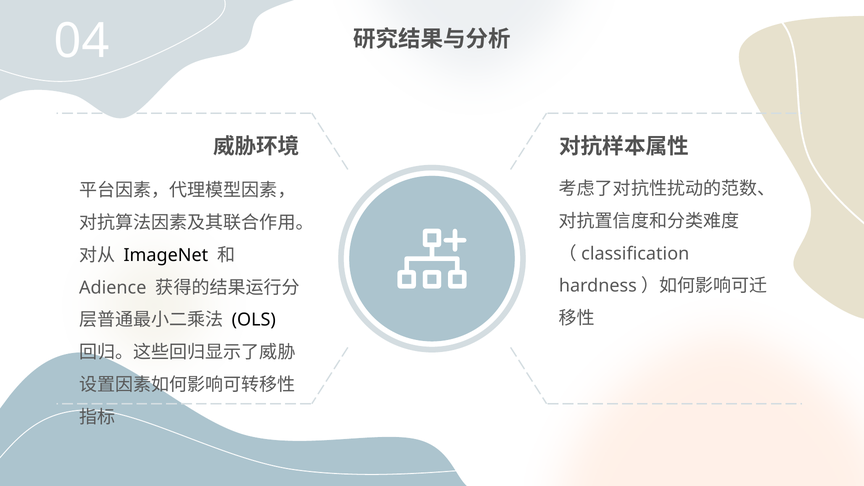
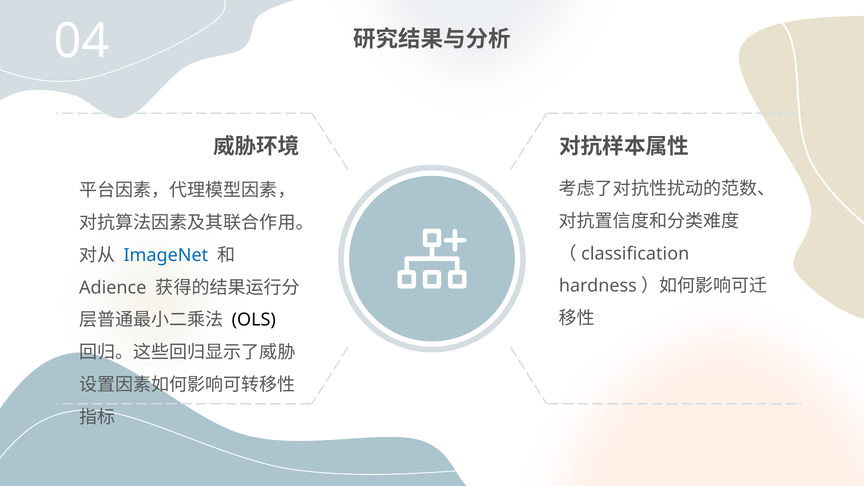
ImageNet colour: black -> blue
